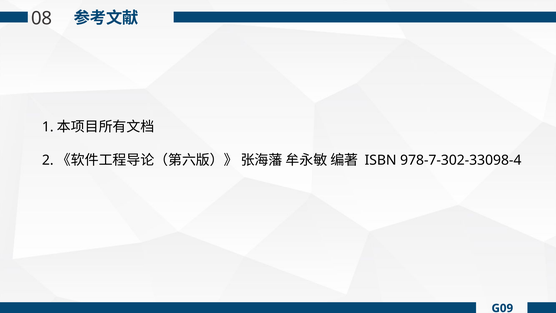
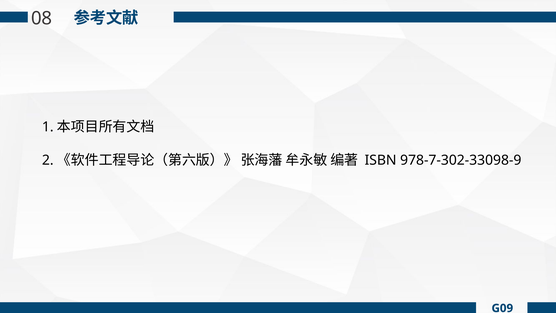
978-7-302-33098-4: 978-7-302-33098-4 -> 978-7-302-33098-9
